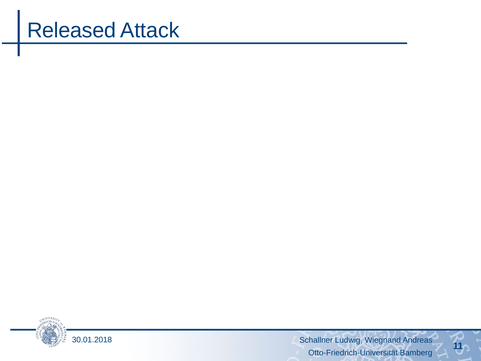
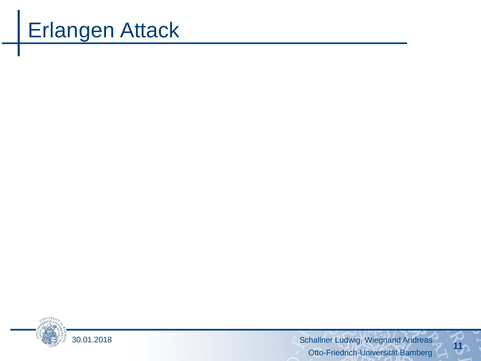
Released: Released -> Erlangen
